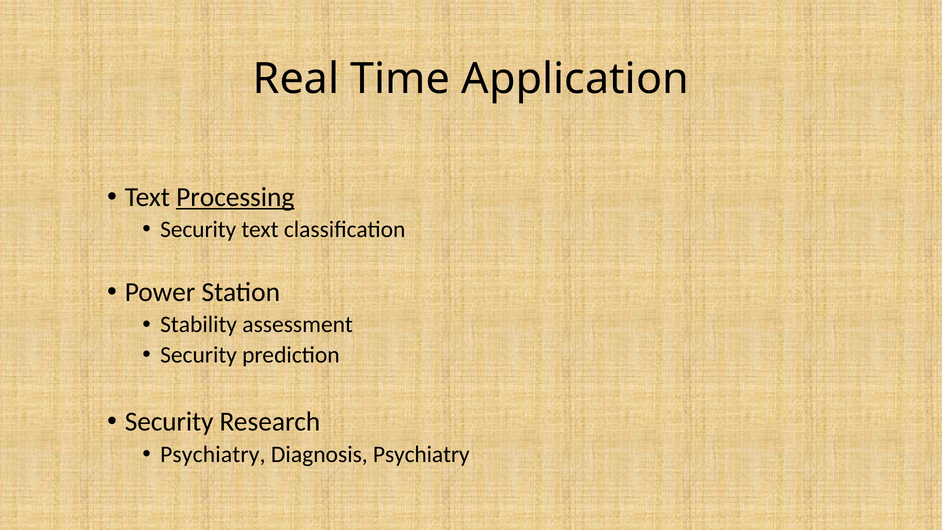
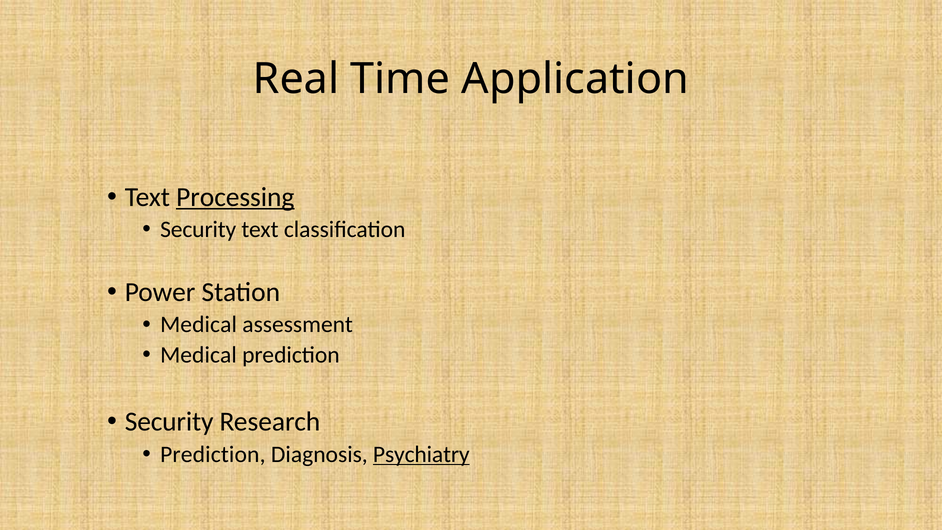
Stability at (199, 325): Stability -> Medical
Security at (199, 355): Security -> Medical
Psychiatry at (213, 454): Psychiatry -> Prediction
Psychiatry at (421, 454) underline: none -> present
